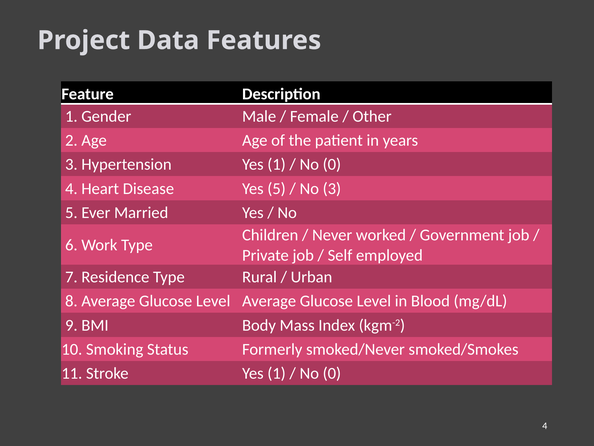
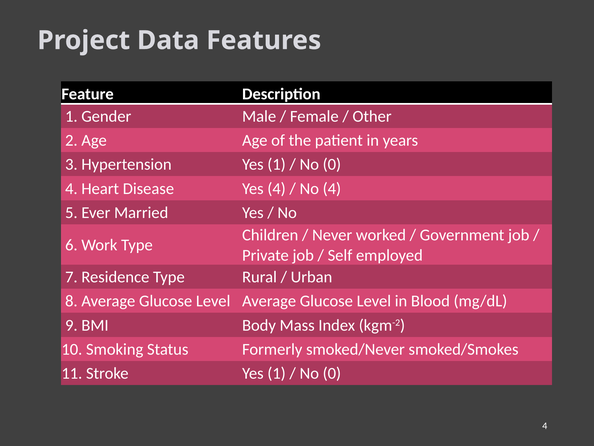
Yes 5: 5 -> 4
No 3: 3 -> 4
